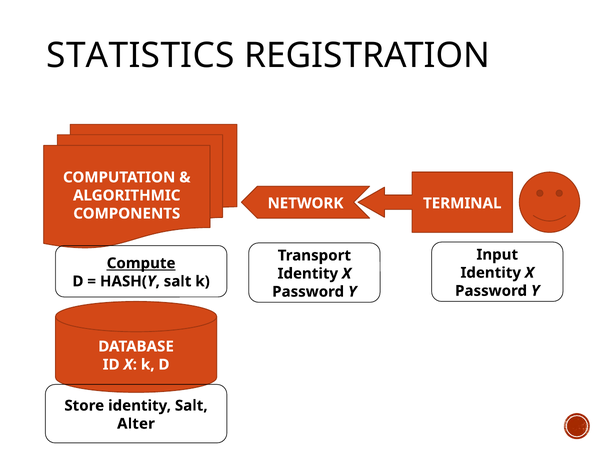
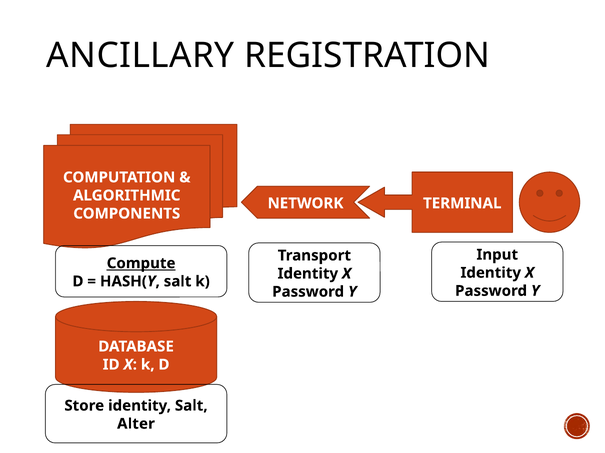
STATISTICS: STATISTICS -> ANCILLARY
